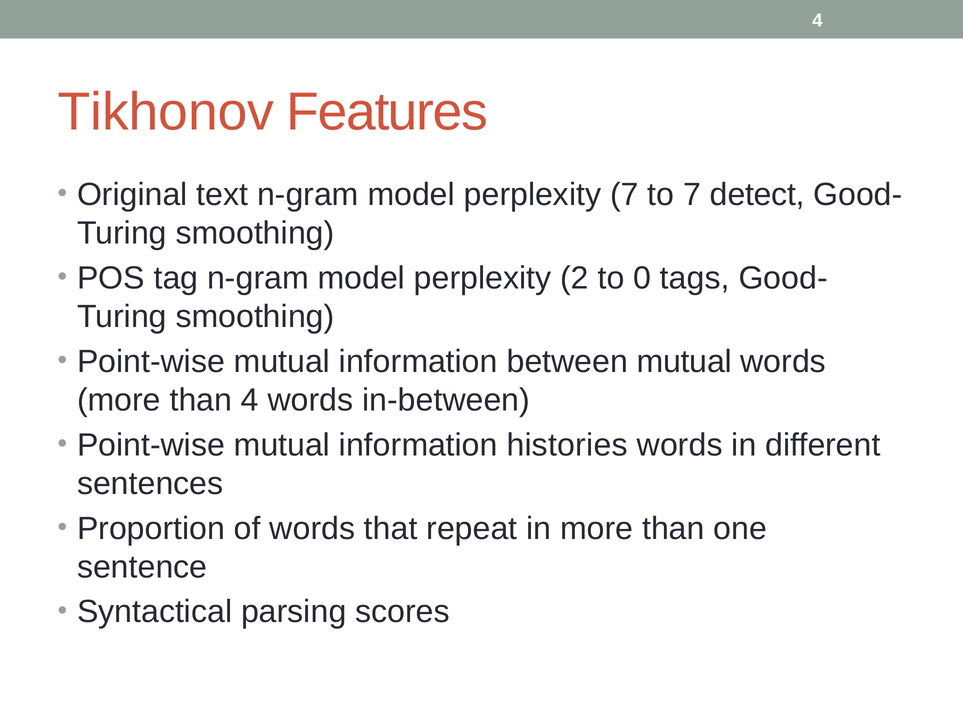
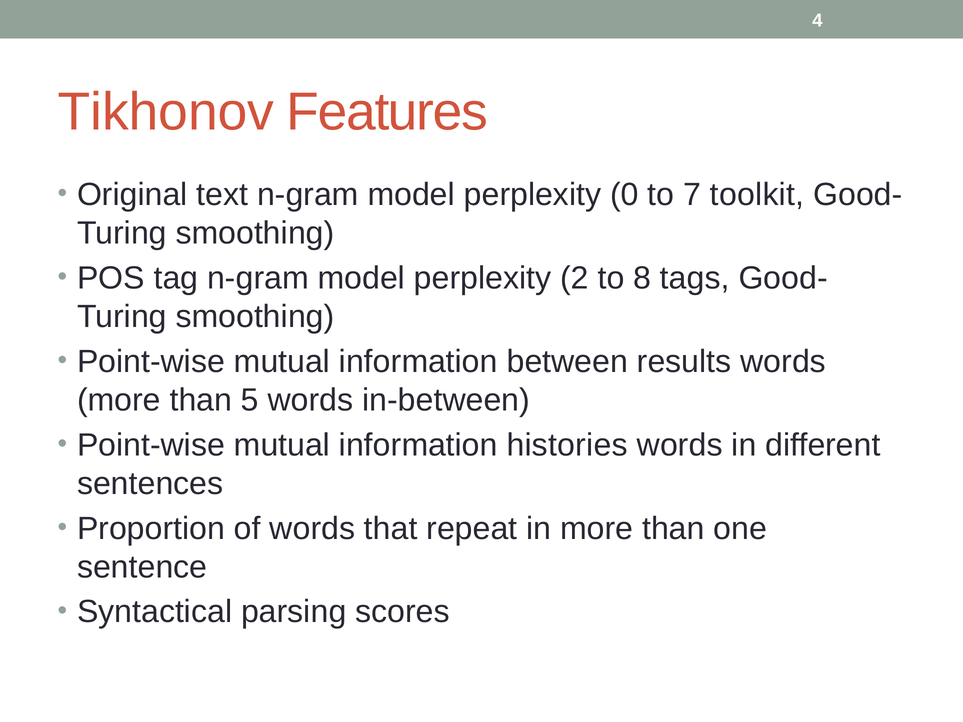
perplexity 7: 7 -> 0
detect: detect -> toolkit
0: 0 -> 8
between mutual: mutual -> results
than 4: 4 -> 5
